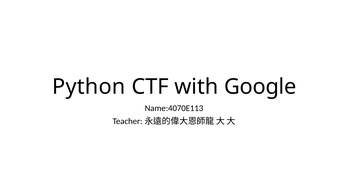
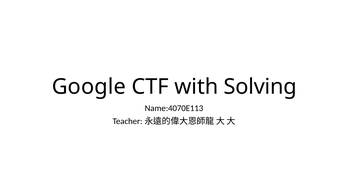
Python: Python -> Google
Google: Google -> Solving
